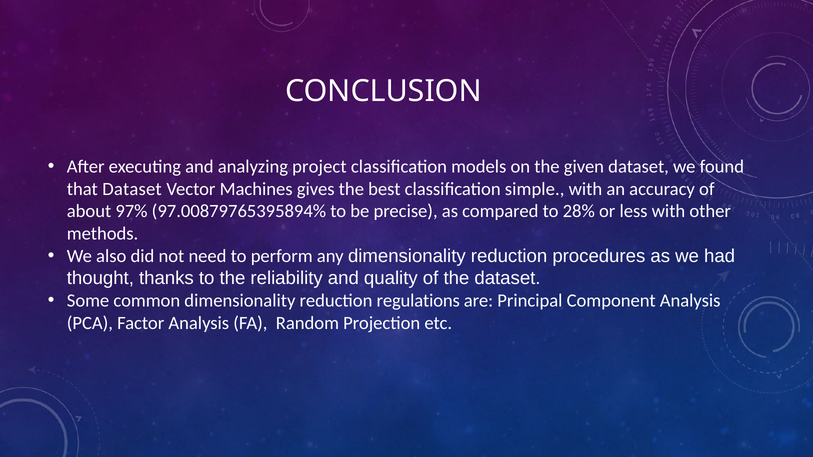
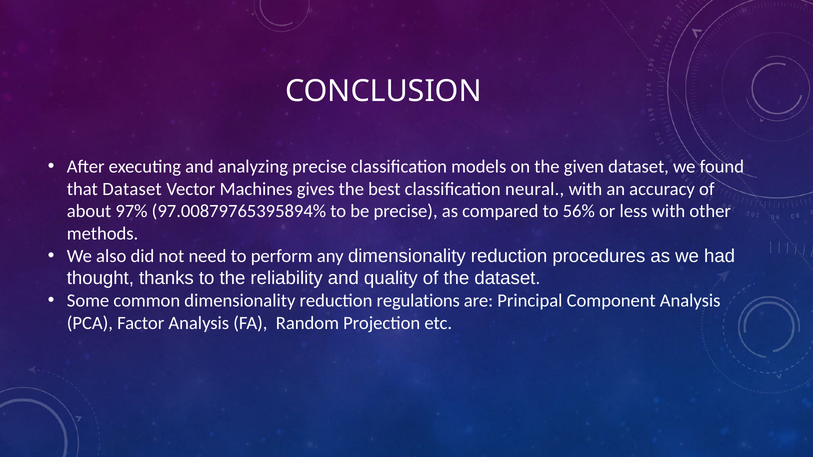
analyzing project: project -> precise
simple: simple -> neural
28%: 28% -> 56%
